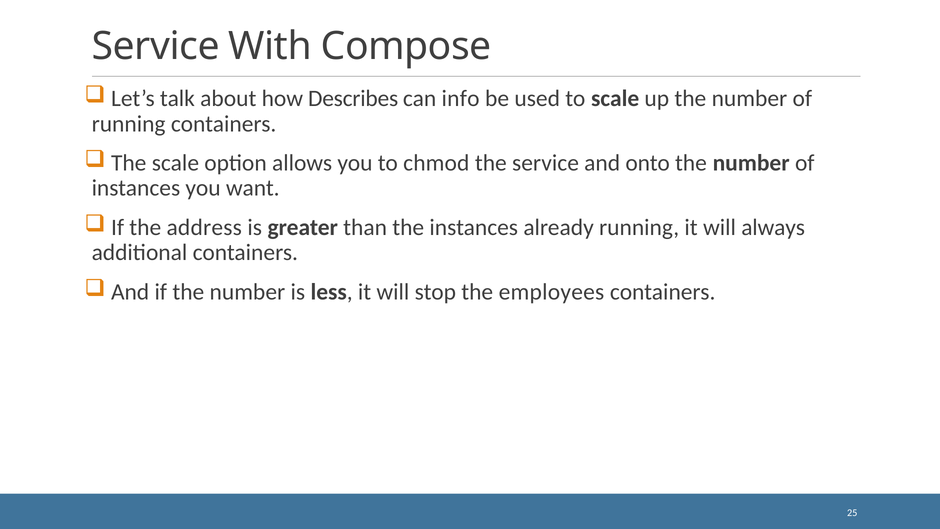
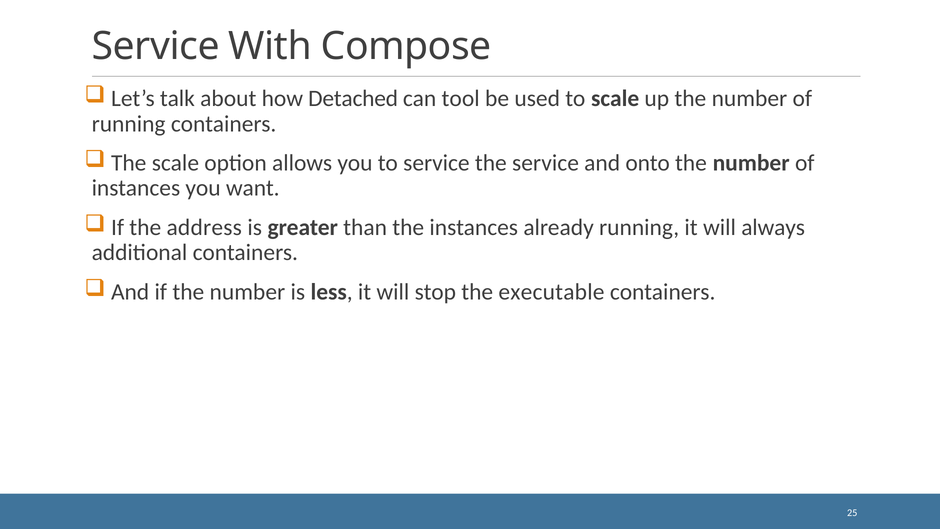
Describes: Describes -> Detached
info: info -> tool
to chmod: chmod -> service
employees: employees -> executable
